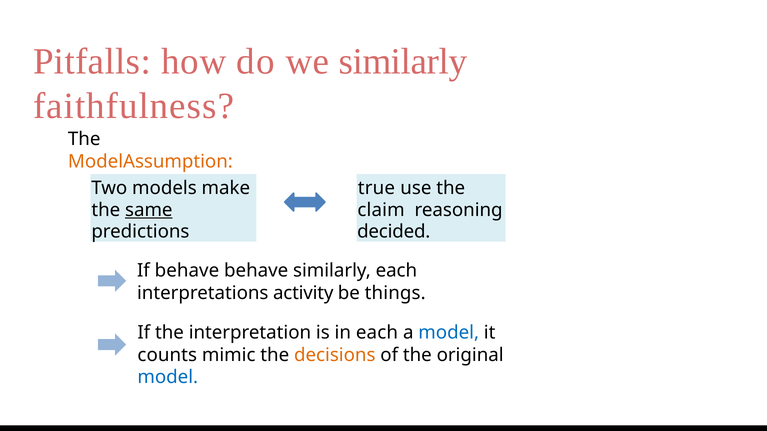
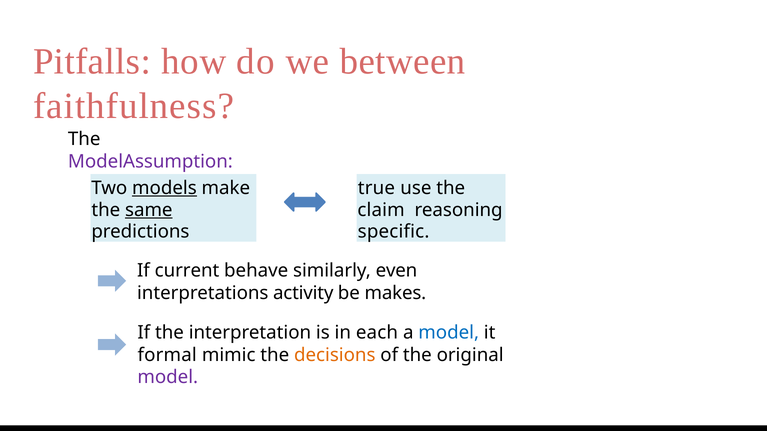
we similarly: similarly -> between
ModelAssumption colour: orange -> purple
models underline: none -> present
decided: decided -> specific
If behave: behave -> current
similarly each: each -> even
things: things -> makes
counts: counts -> formal
model at (168, 378) colour: blue -> purple
